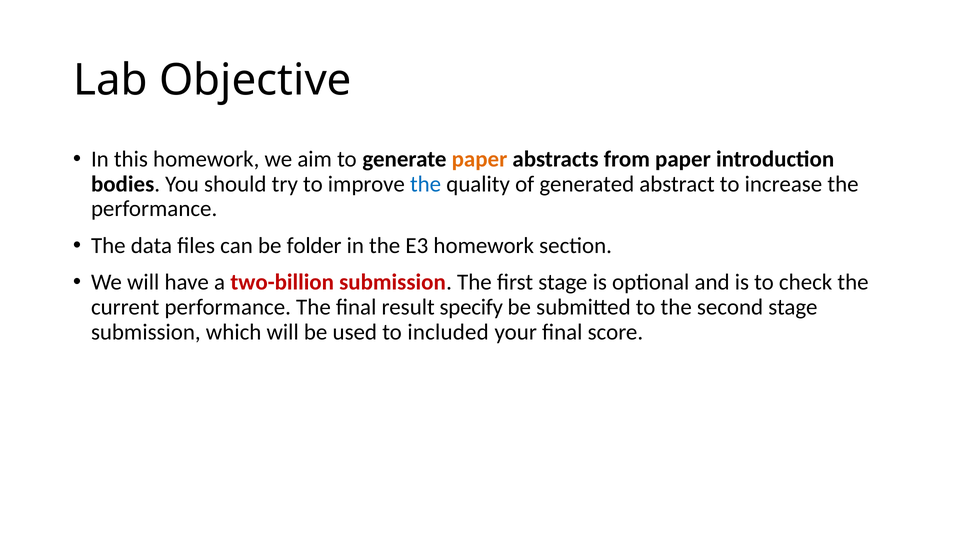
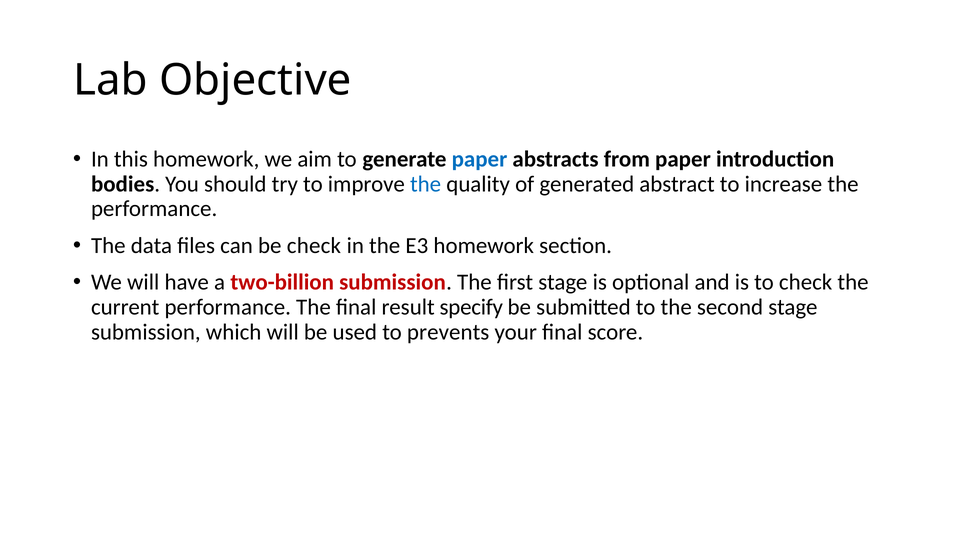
paper at (479, 159) colour: orange -> blue
be folder: folder -> check
included: included -> prevents
